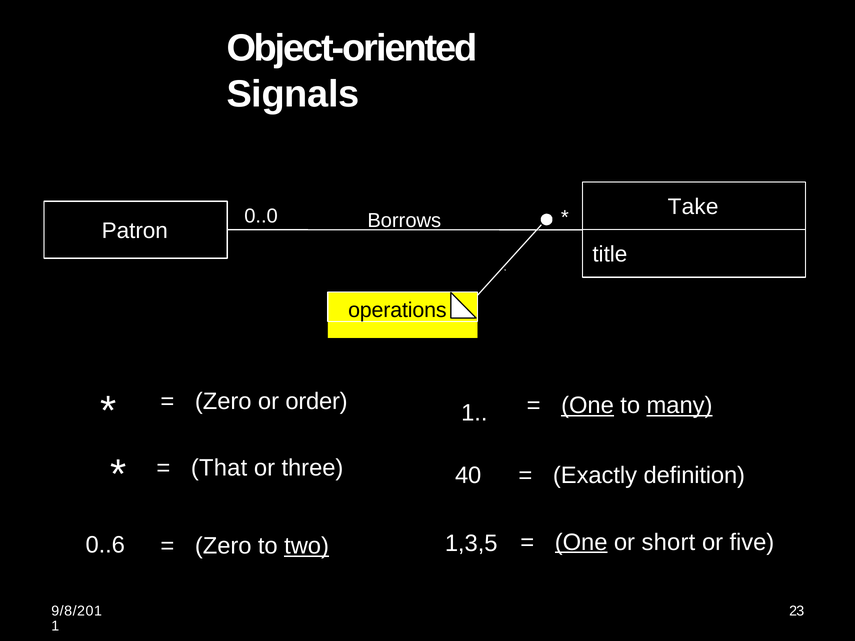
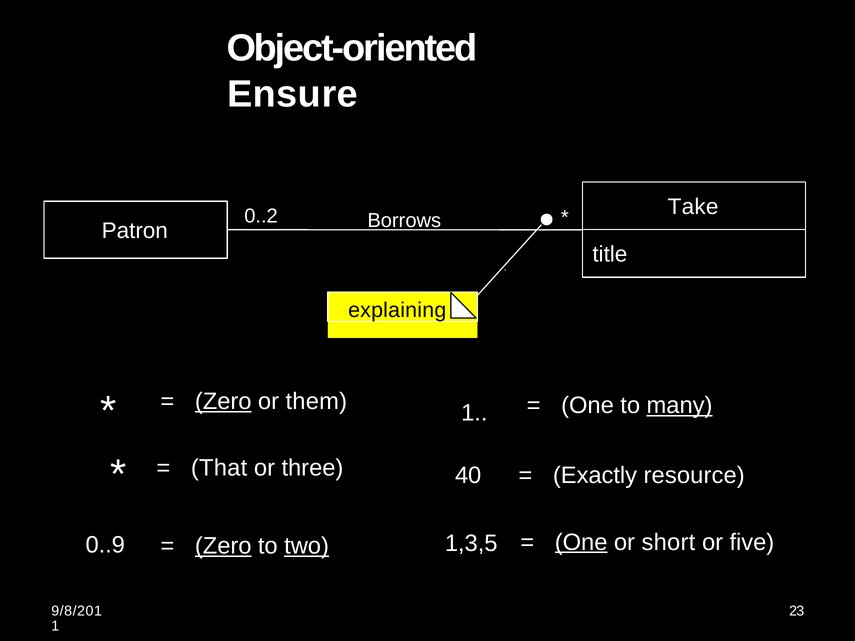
Signals: Signals -> Ensure
0..0: 0..0 -> 0..2
operations: operations -> explaining
Zero at (223, 402) underline: none -> present
order: order -> them
One at (588, 406) underline: present -> none
definition: definition -> resource
0..6: 0..6 -> 0..9
Zero at (223, 546) underline: none -> present
